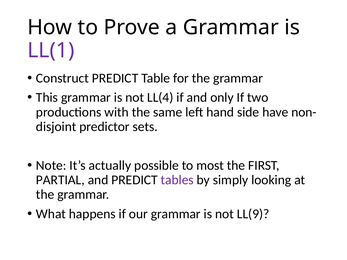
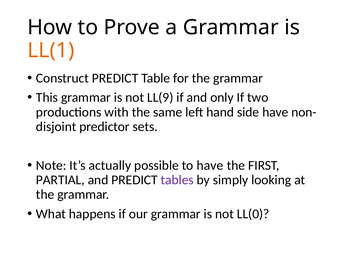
LL(1 colour: purple -> orange
LL(4: LL(4 -> LL(9
to most: most -> have
LL(9: LL(9 -> LL(0
